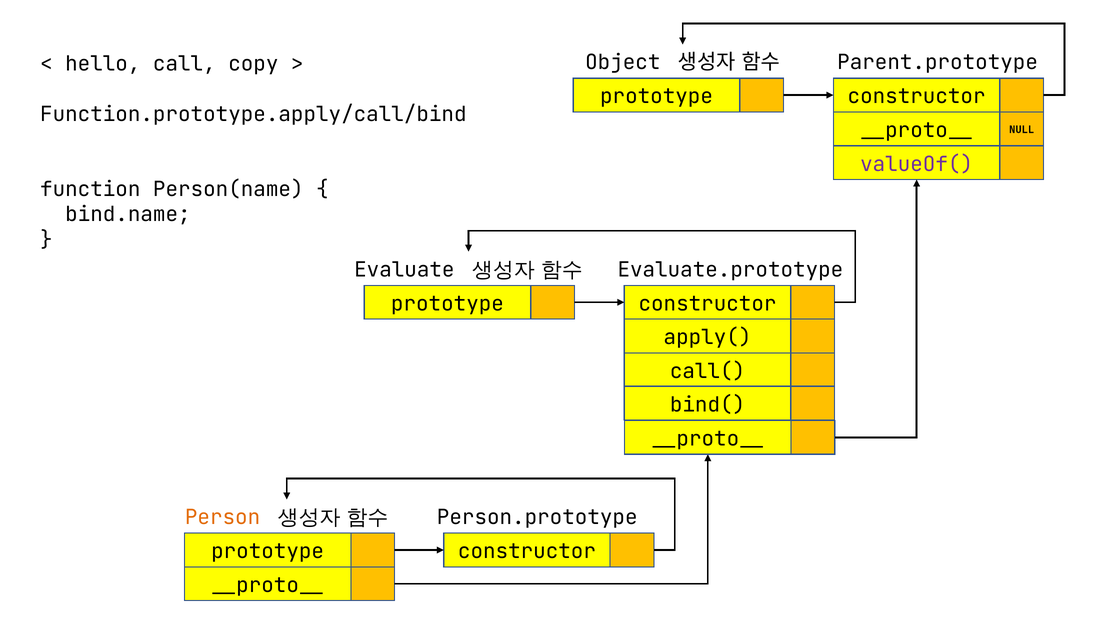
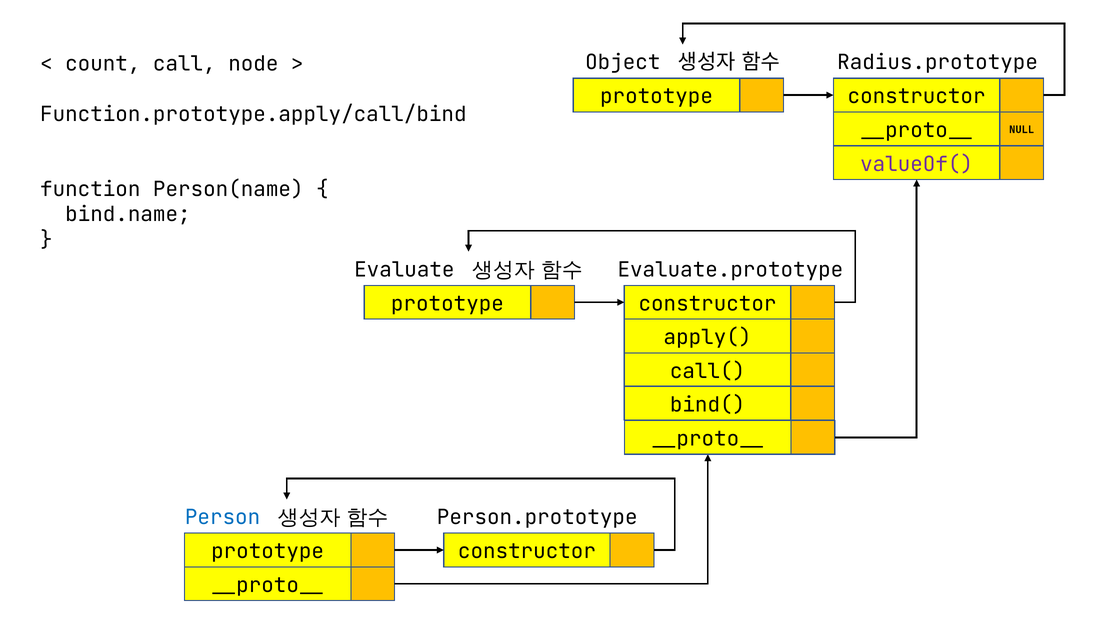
Parent.prototype: Parent.prototype -> Radius.prototype
hello: hello -> count
copy: copy -> node
Person colour: orange -> blue
